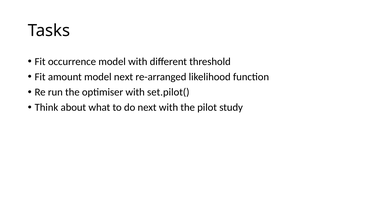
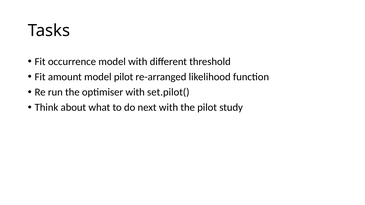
model next: next -> pilot
